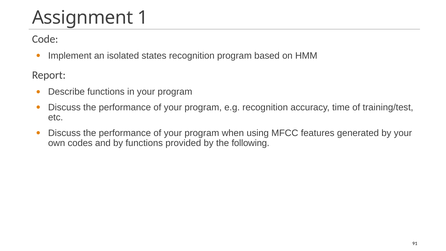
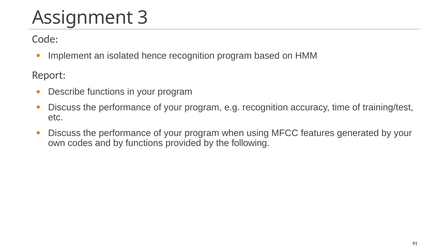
1: 1 -> 3
states: states -> hence
